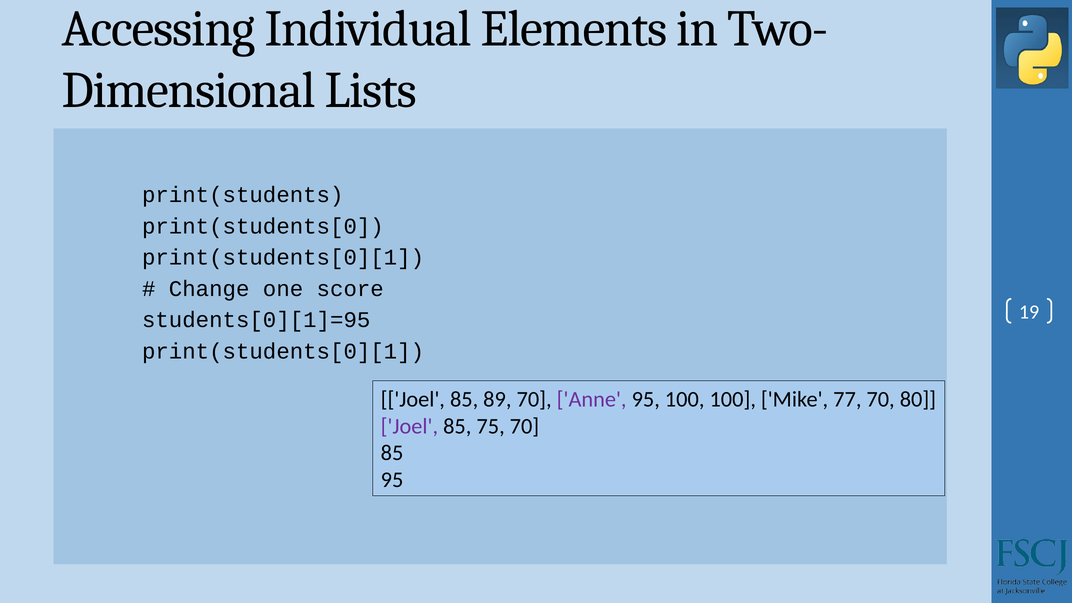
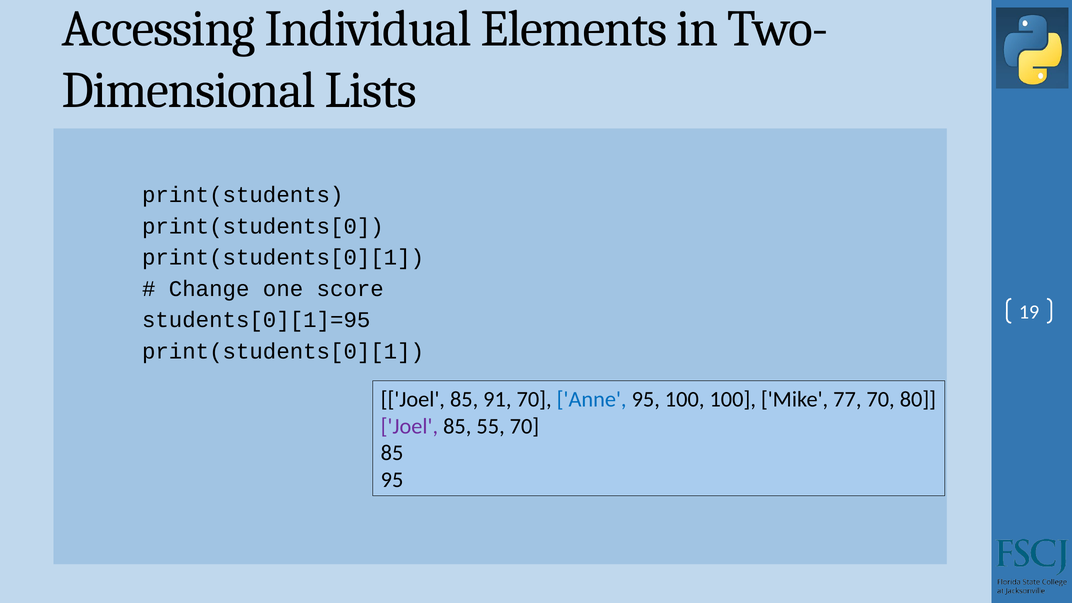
89: 89 -> 91
Anne colour: purple -> blue
75: 75 -> 55
